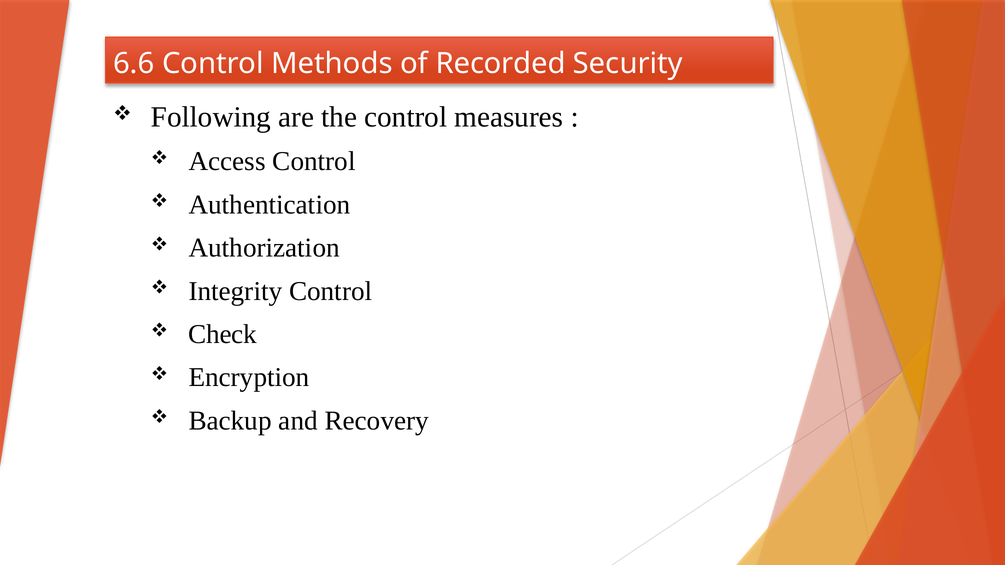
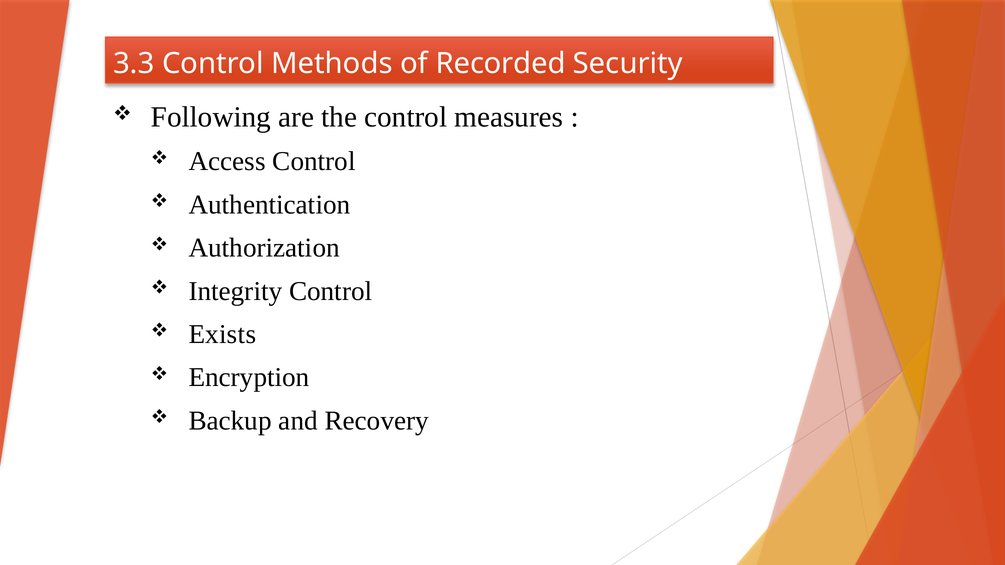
6.6: 6.6 -> 3.3
Check: Check -> Exists
